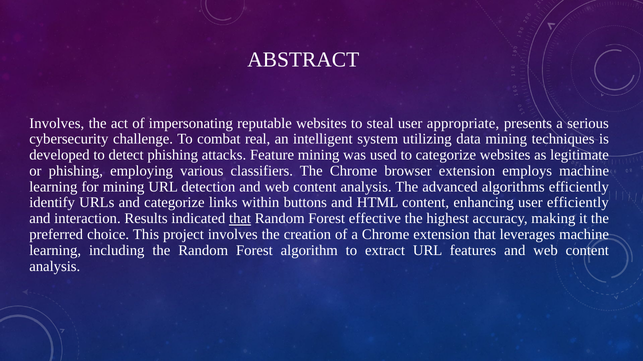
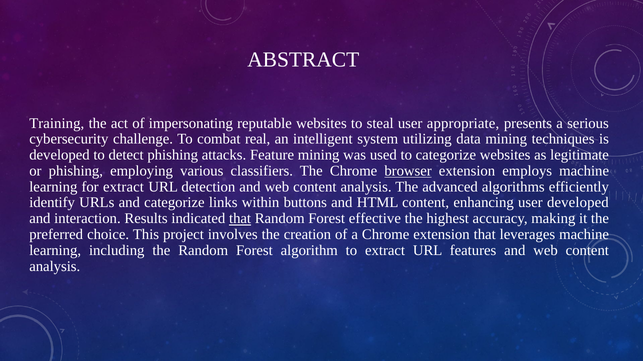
Involves at (57, 123): Involves -> Training
browser underline: none -> present
for mining: mining -> extract
user efficiently: efficiently -> developed
